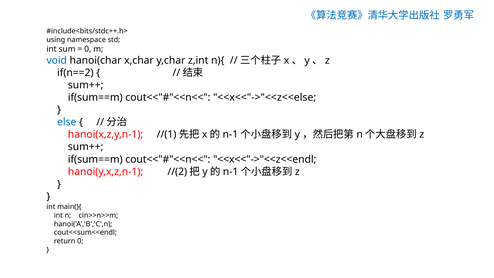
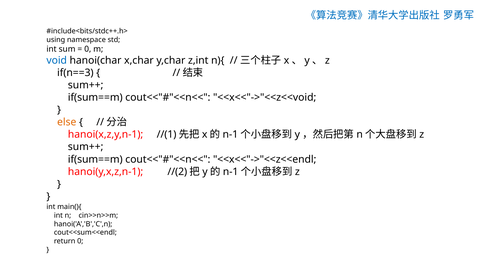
if(n==2: if(n==2 -> if(n==3
<<x<<"->"<<z<<else: <<x<<"->"<<z<<else -> <<x<<"->"<<z<<void
else colour: blue -> orange
